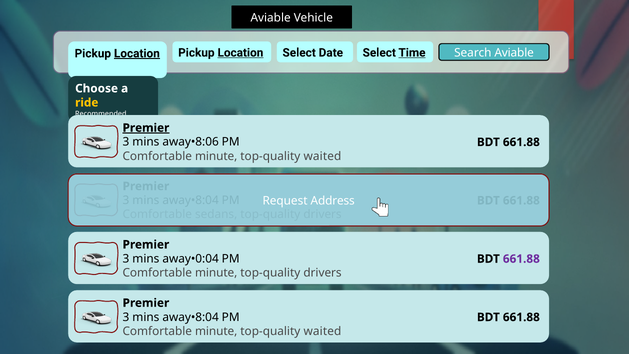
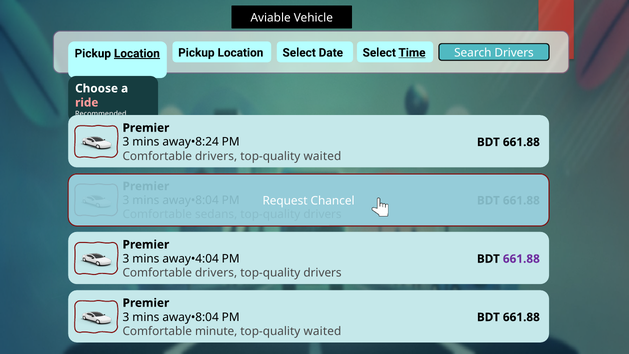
Location at (240, 53) underline: present -> none
Search Aviable: Aviable -> Drivers
ride colour: yellow -> pink
Premier at (146, 128) underline: present -> none
away•8:06: away•8:06 -> away•8:24
minute at (216, 156): minute -> drivers
Address: Address -> Chancel
away•0:04: away•0:04 -> away•4:04
minute at (216, 273): minute -> drivers
